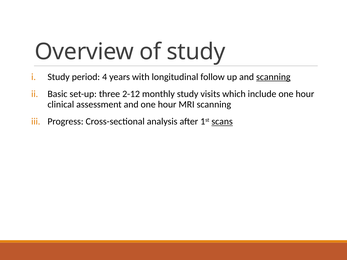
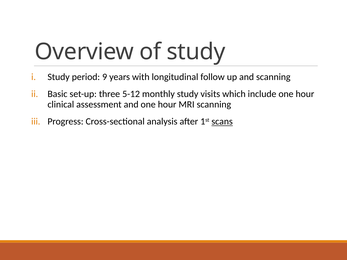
4: 4 -> 9
scanning at (273, 77) underline: present -> none
2-12: 2-12 -> 5-12
